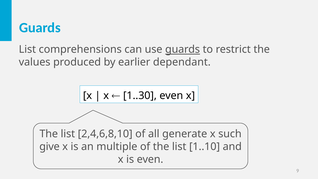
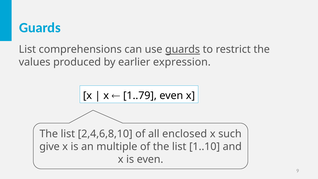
dependant: dependant -> expression
1..30: 1..30 -> 1..79
generate: generate -> enclosed
